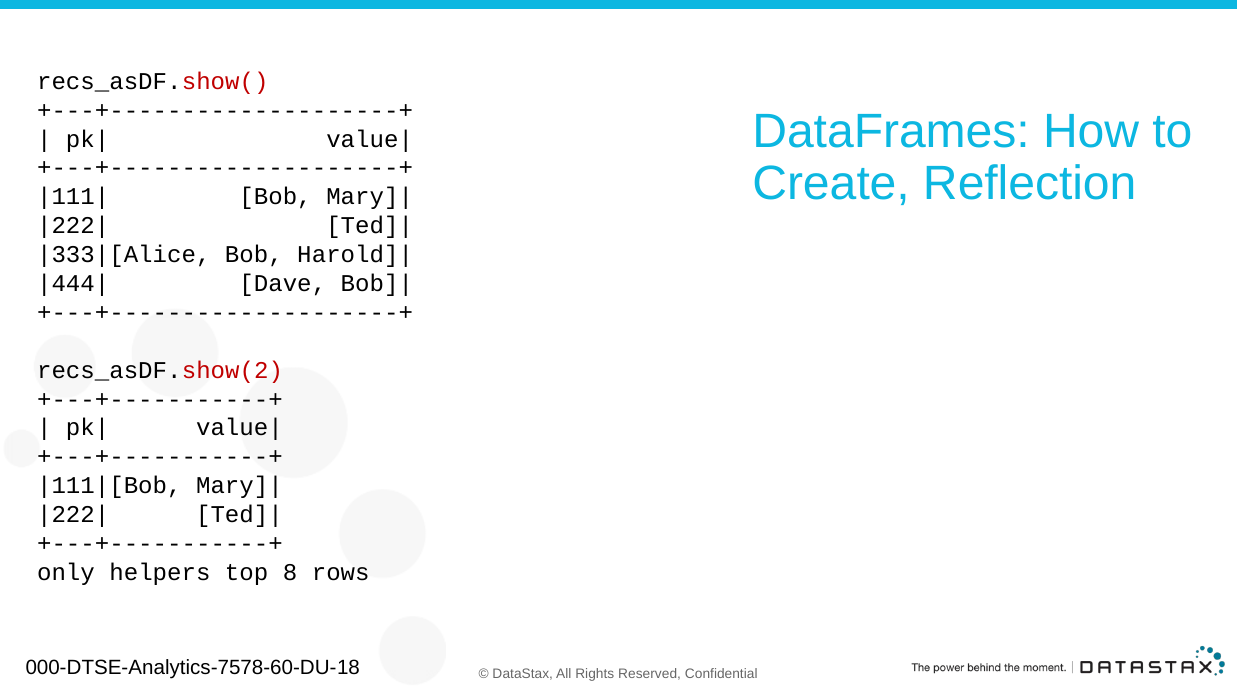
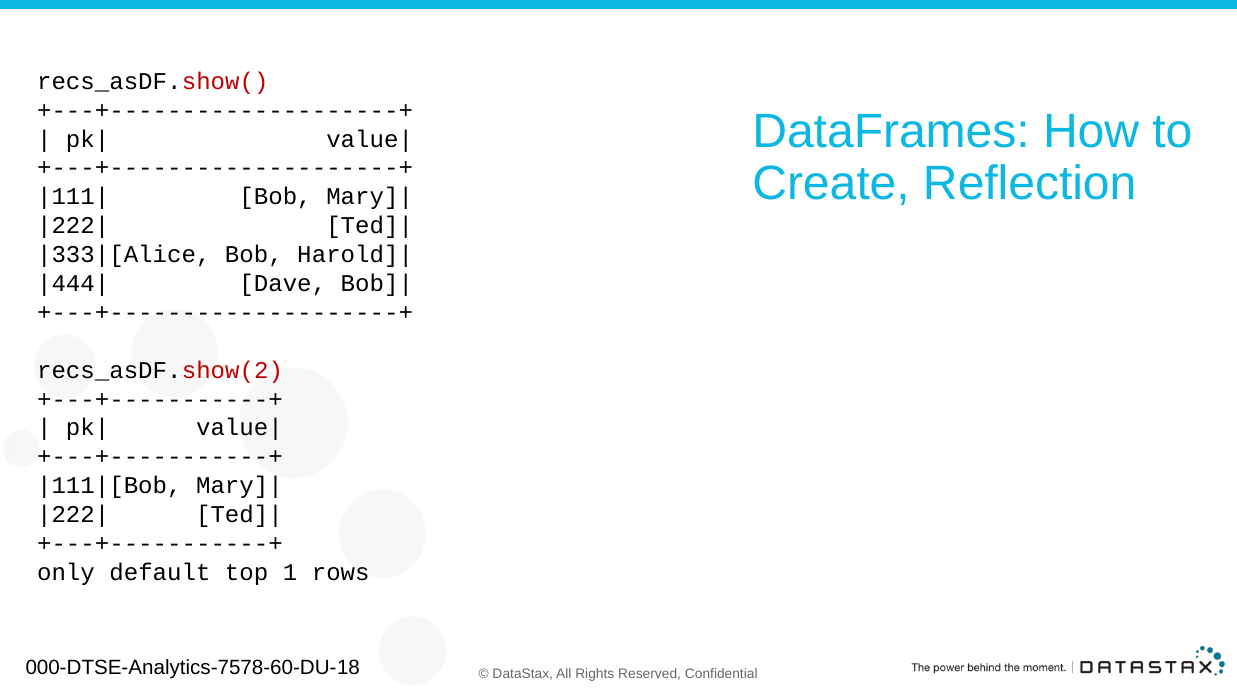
helpers: helpers -> default
8: 8 -> 1
